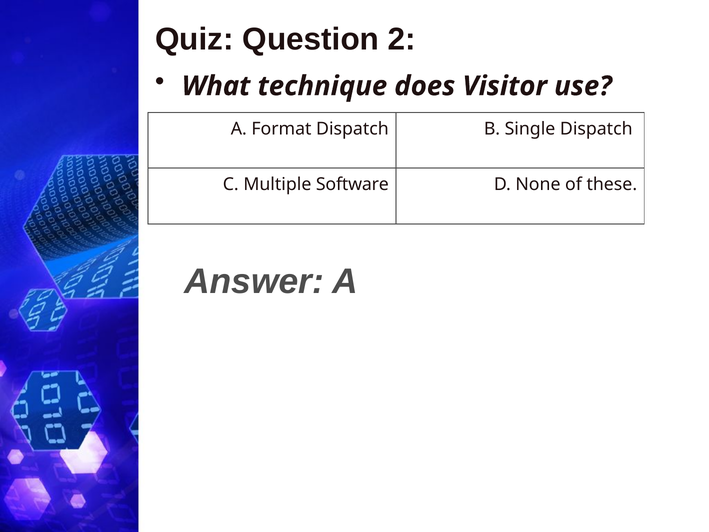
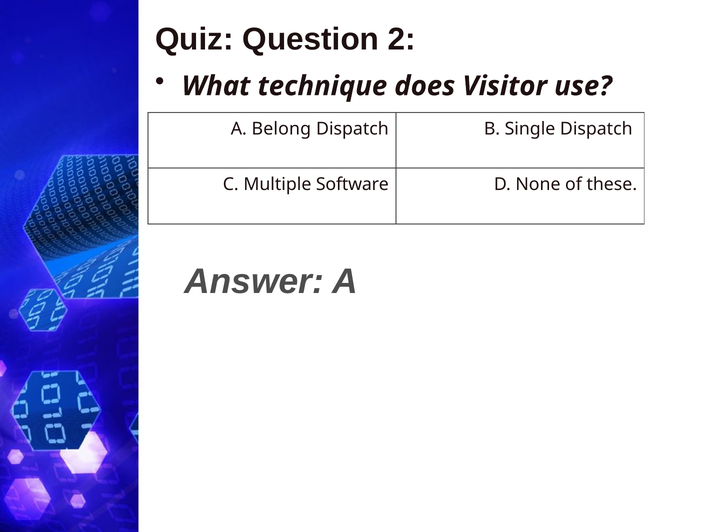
Format: Format -> Belong
